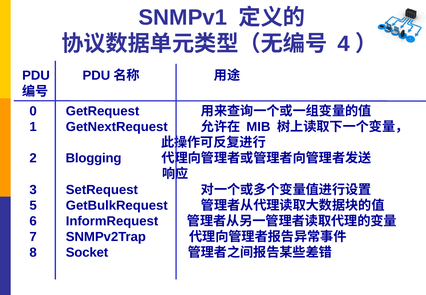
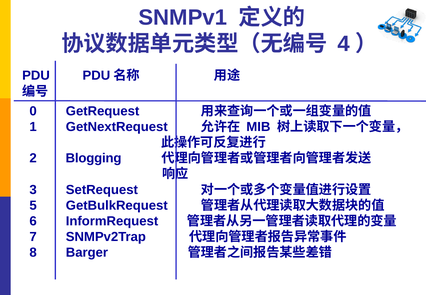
Socket: Socket -> Barger
